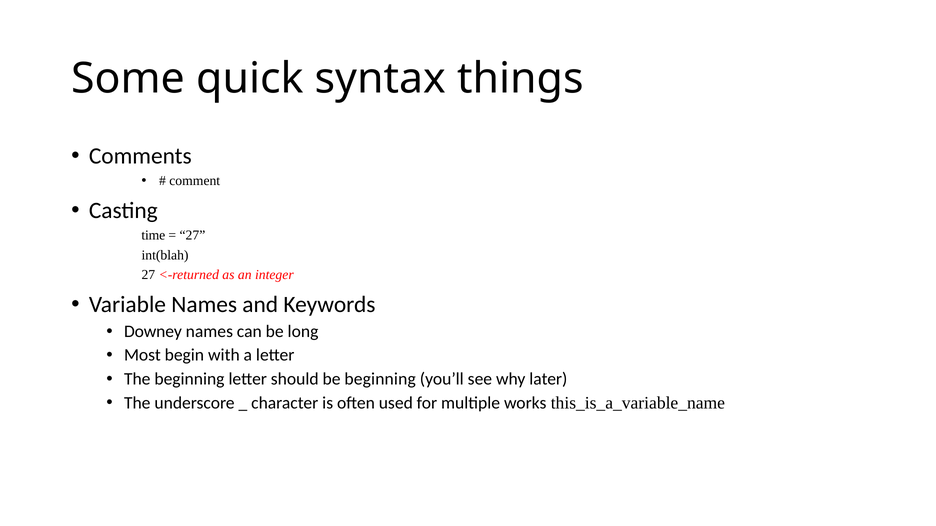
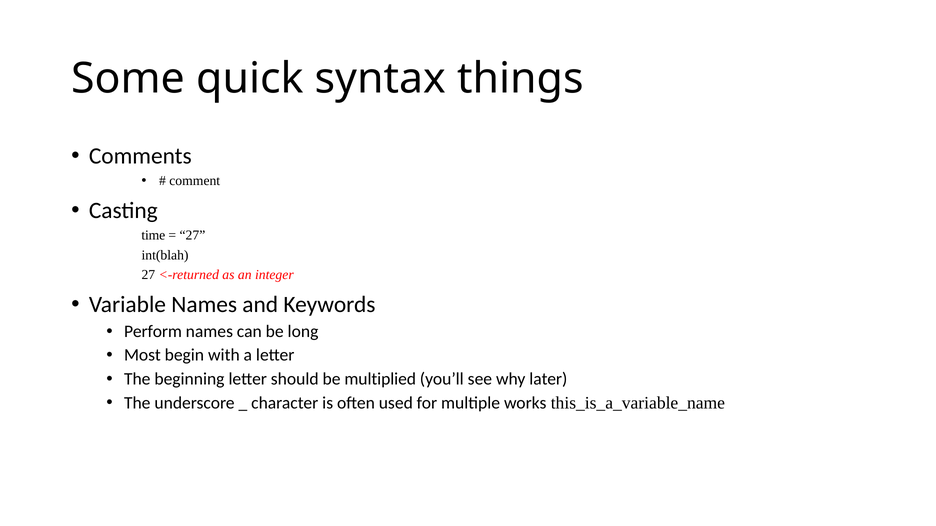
Downey: Downey -> Perform
be beginning: beginning -> multiplied
